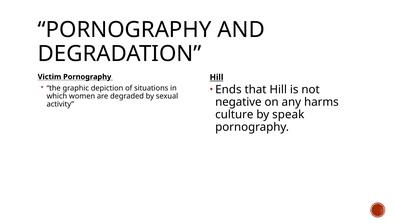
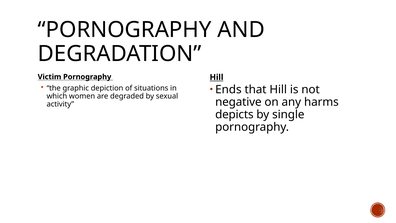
culture: culture -> depicts
speak: speak -> single
